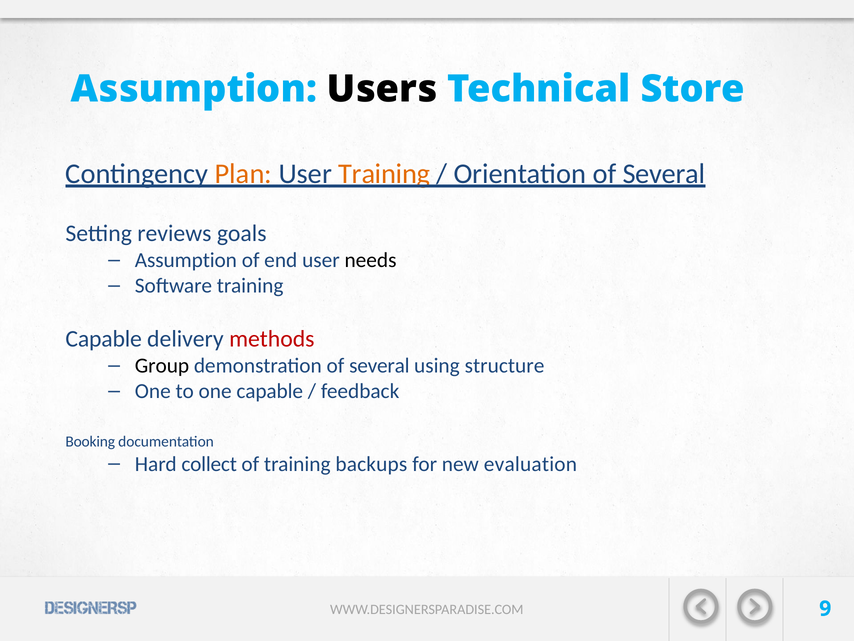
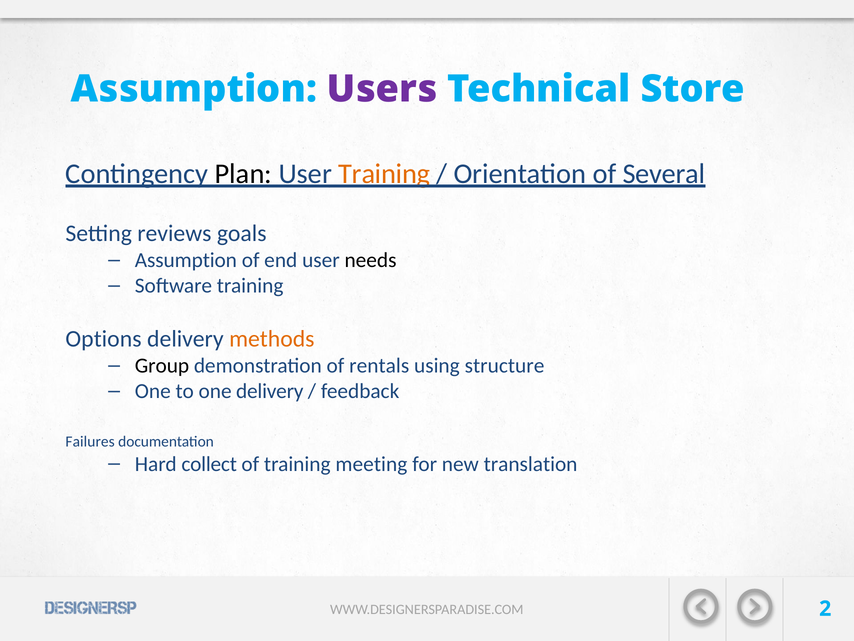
Users colour: black -> purple
Plan colour: orange -> black
Capable at (104, 339): Capable -> Options
methods colour: red -> orange
demonstration of several: several -> rentals
one capable: capable -> delivery
Booking: Booking -> Failures
backups: backups -> meeting
evaluation: evaluation -> translation
9: 9 -> 2
